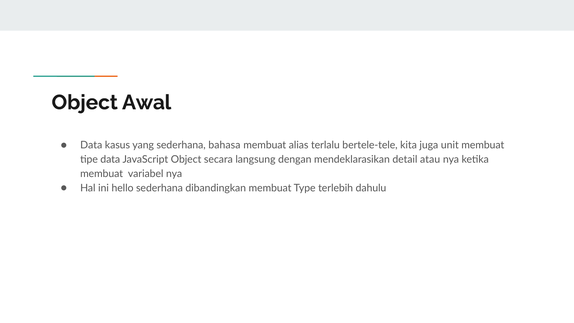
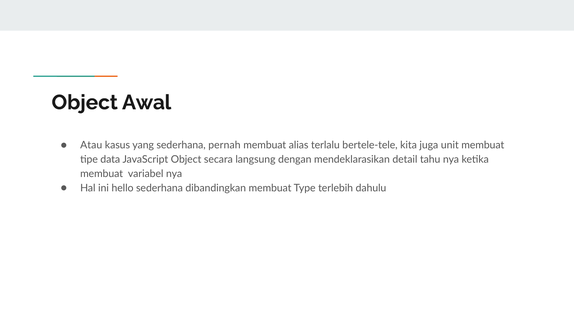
Data at (91, 145): Data -> Atau
bahasa: bahasa -> pernah
atau: atau -> tahu
